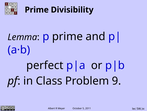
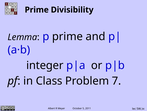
perfect: perfect -> integer
9: 9 -> 7
